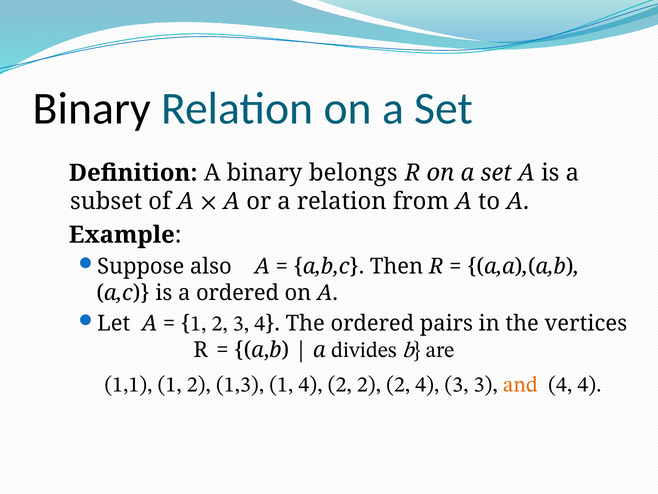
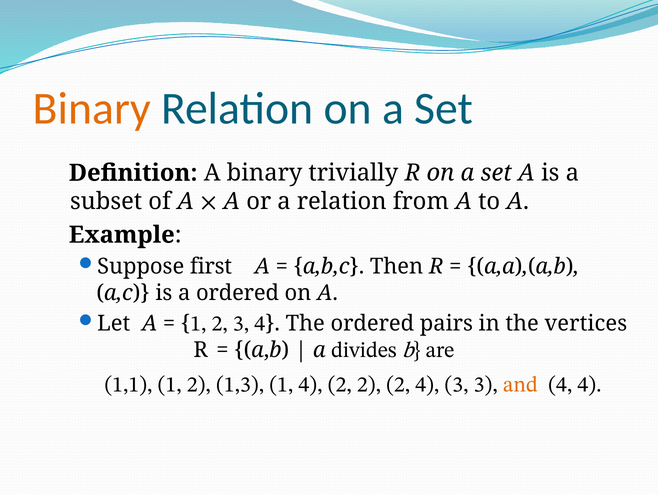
Binary at (92, 109) colour: black -> orange
belongs: belongs -> trivially
also: also -> first
